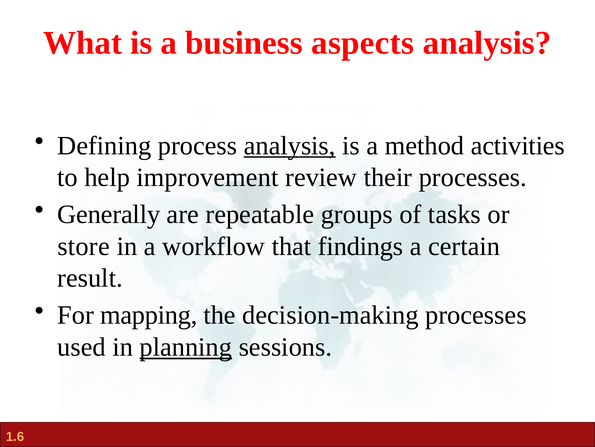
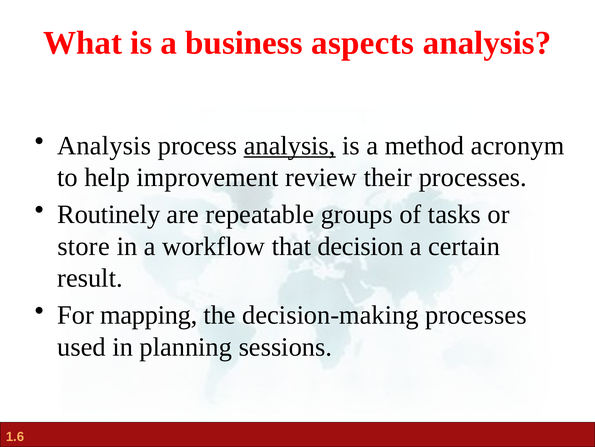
Defining at (104, 145): Defining -> Analysis
activities: activities -> acronym
Generally: Generally -> Routinely
findings: findings -> decision
planning underline: present -> none
